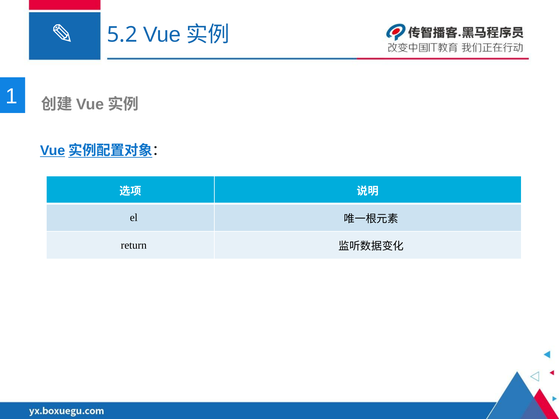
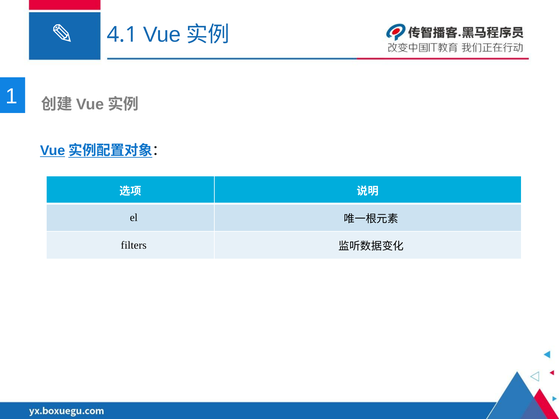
5.2: 5.2 -> 4.1
return: return -> filters
